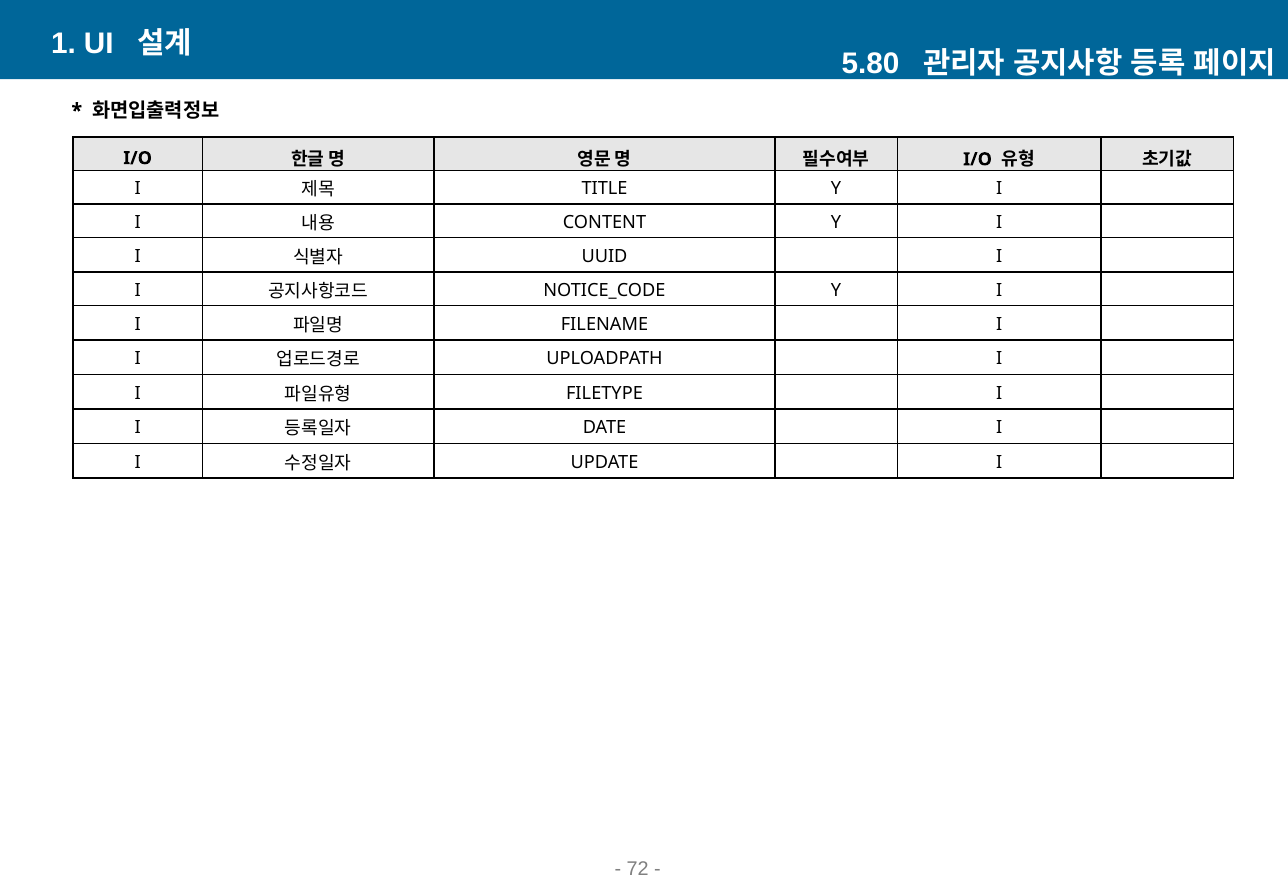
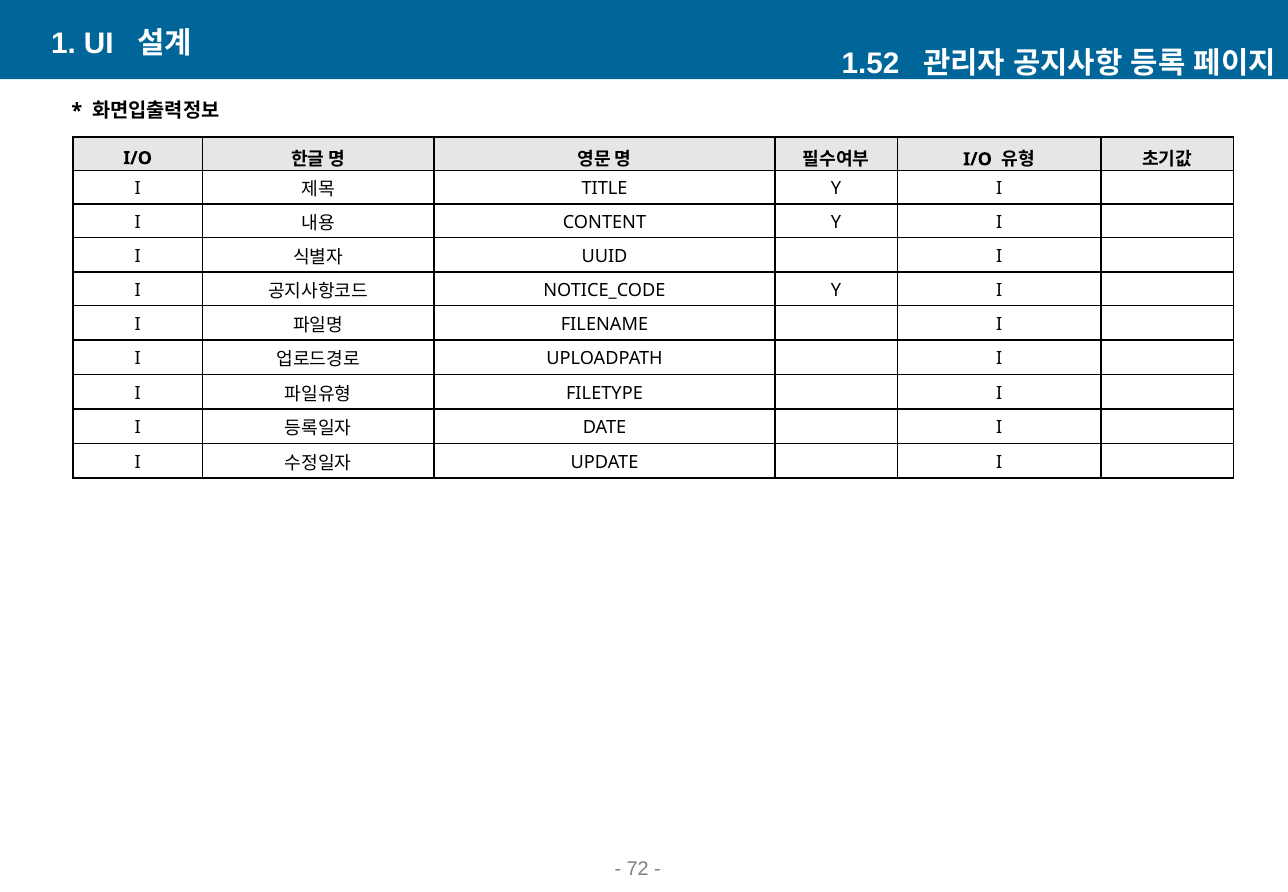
5.80: 5.80 -> 1.52
